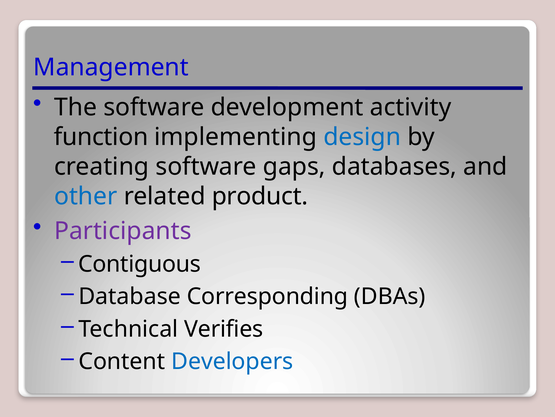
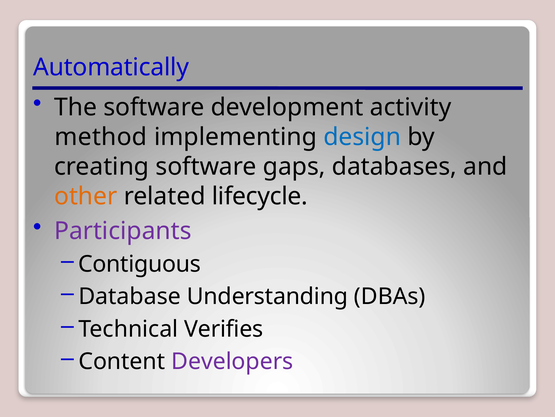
Management: Management -> Automatically
function: function -> method
other colour: blue -> orange
product: product -> lifecycle
Corresponding: Corresponding -> Understanding
Developers colour: blue -> purple
